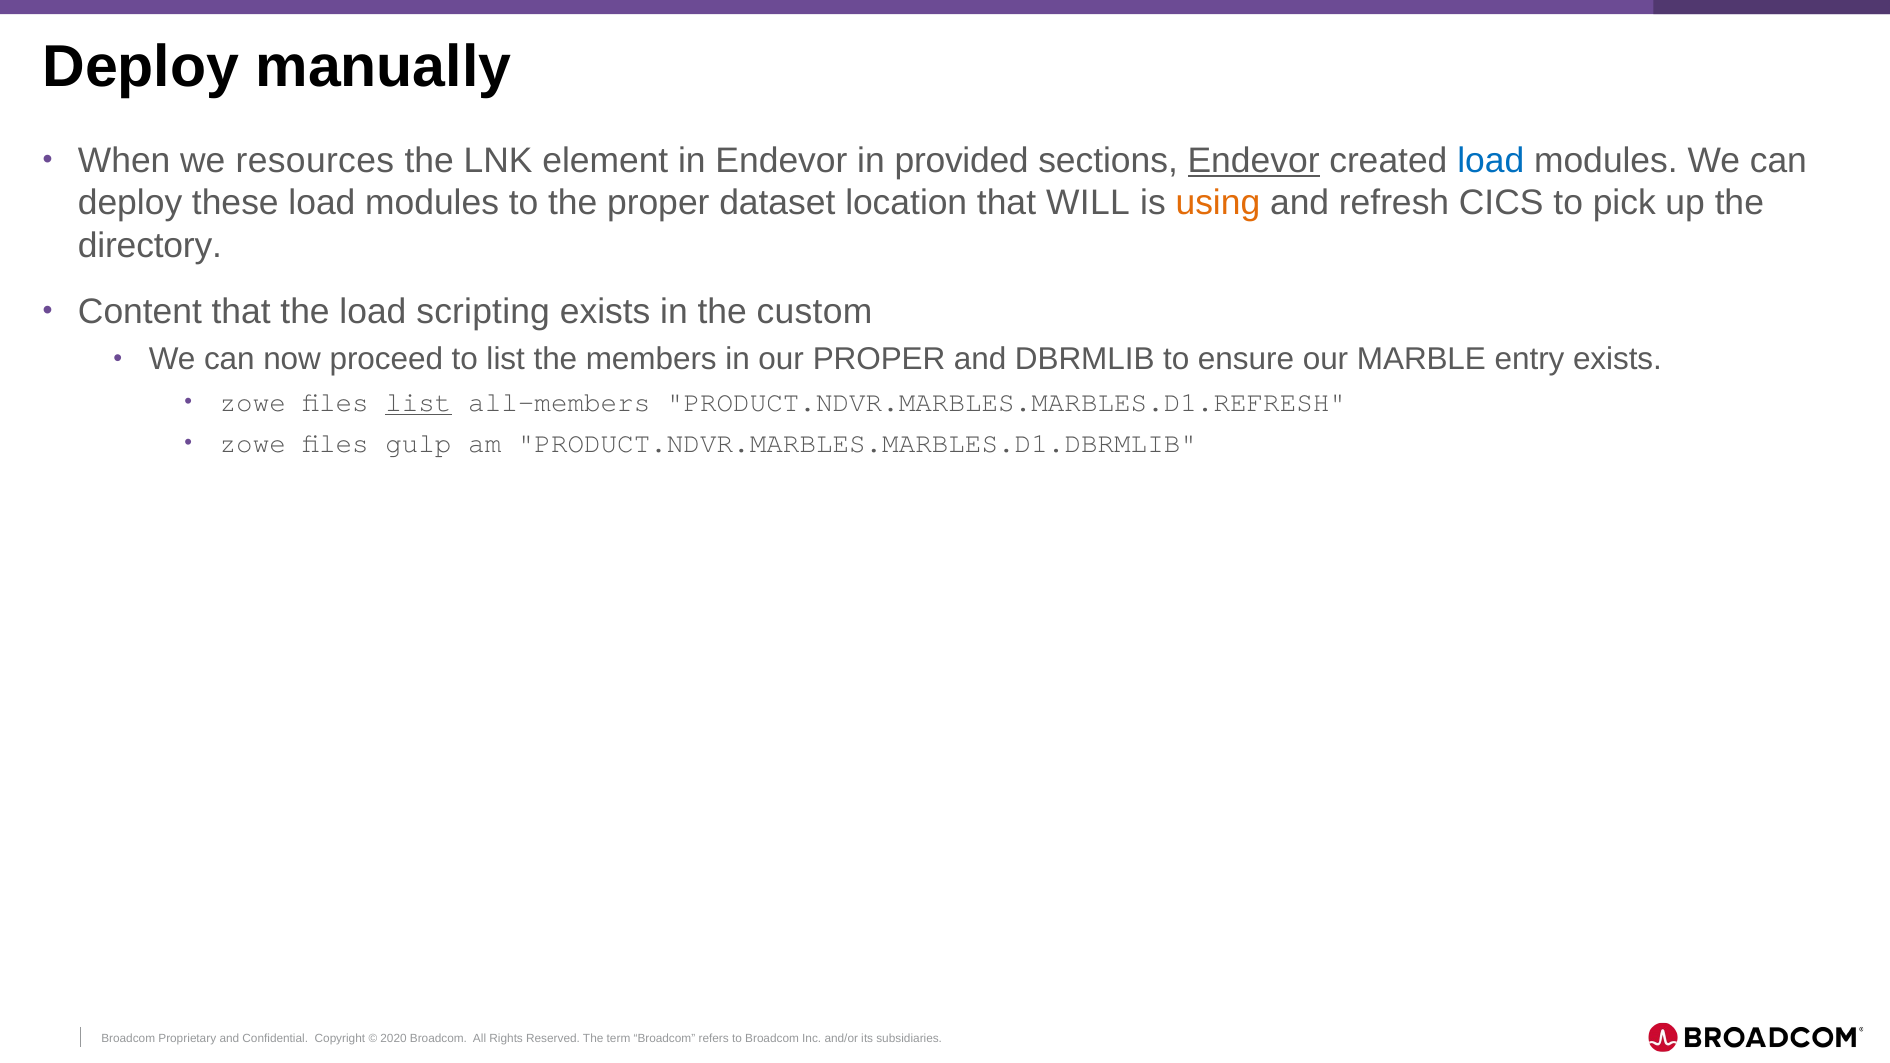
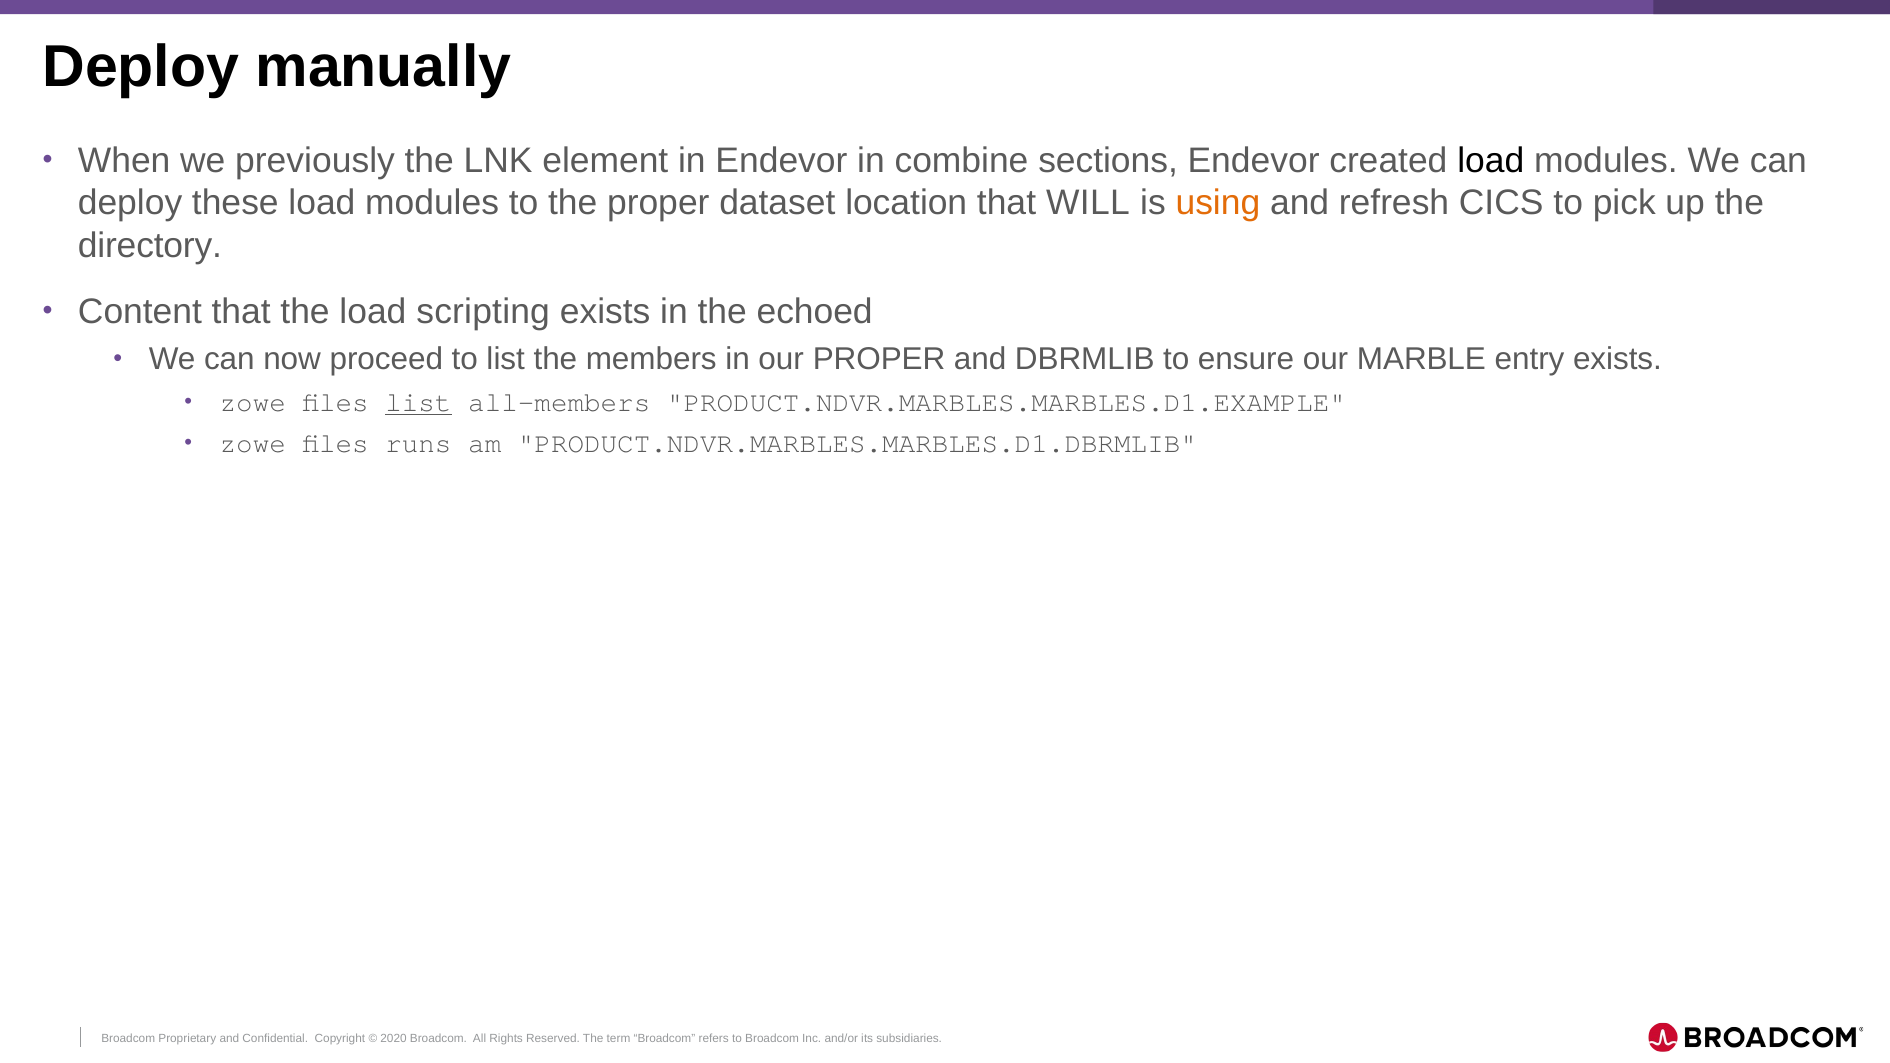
resources: resources -> previously
provided: provided -> combine
Endevor at (1254, 161) underline: present -> none
load at (1491, 161) colour: blue -> black
custom: custom -> echoed
PRODUCT.NDVR.MARBLES.MARBLES.D1.REFRESH: PRODUCT.NDVR.MARBLES.MARBLES.D1.REFRESH -> PRODUCT.NDVR.MARBLES.MARBLES.D1.EXAMPLE
gulp: gulp -> runs
